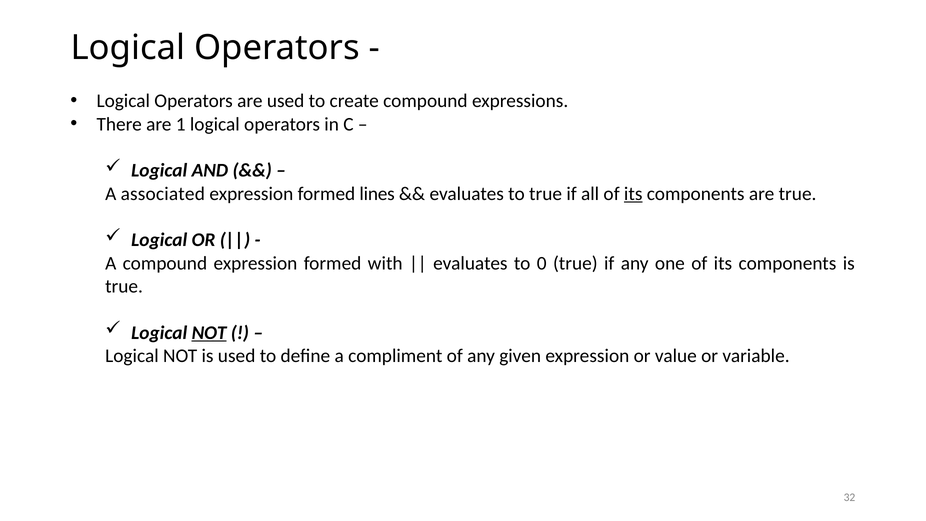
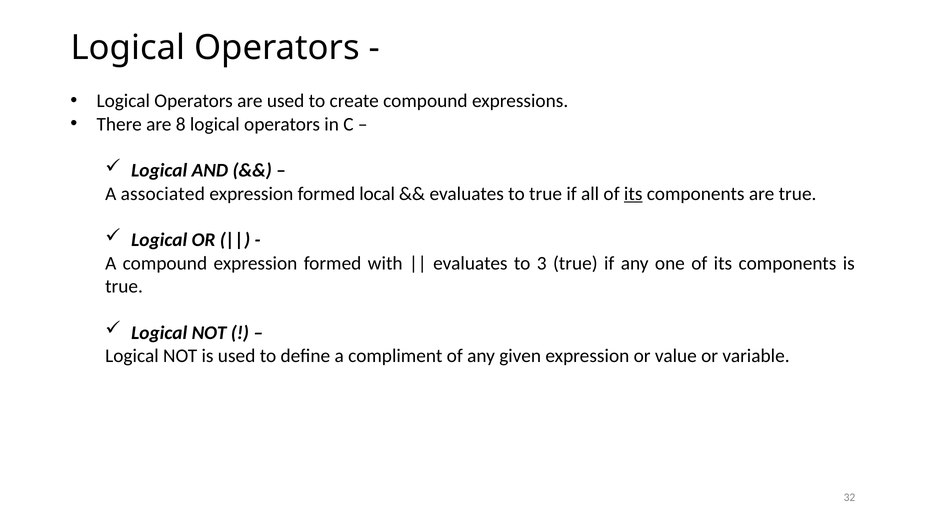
1: 1 -> 8
lines: lines -> local
0: 0 -> 3
NOT at (209, 333) underline: present -> none
